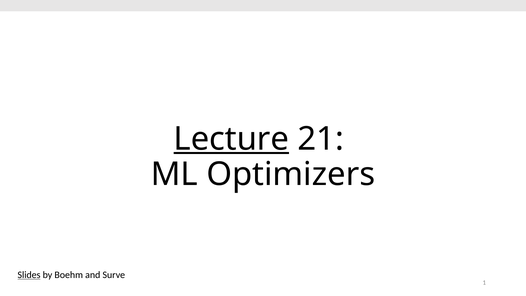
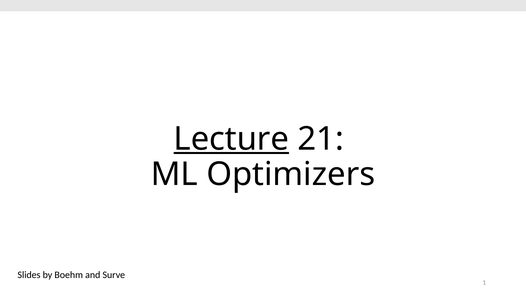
Slides underline: present -> none
